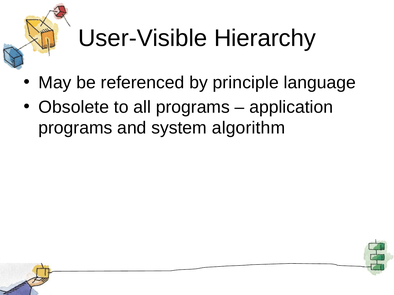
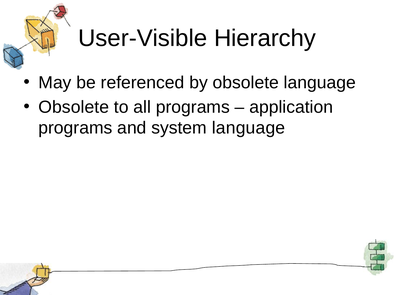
by principle: principle -> obsolete
system algorithm: algorithm -> language
